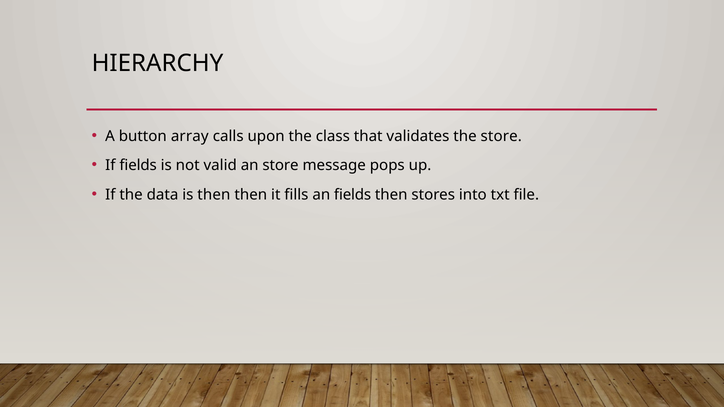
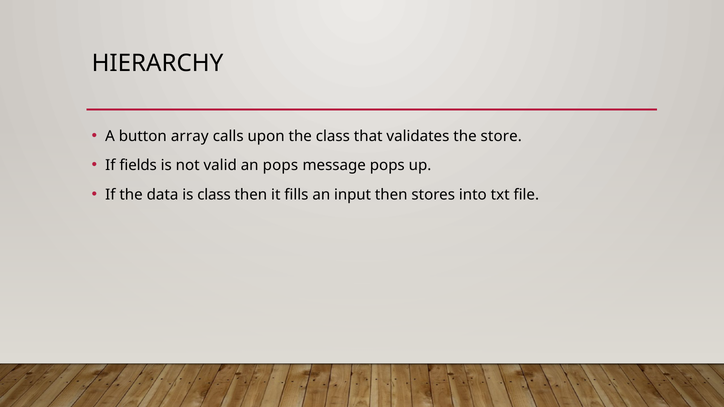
an store: store -> pops
is then: then -> class
an fields: fields -> input
